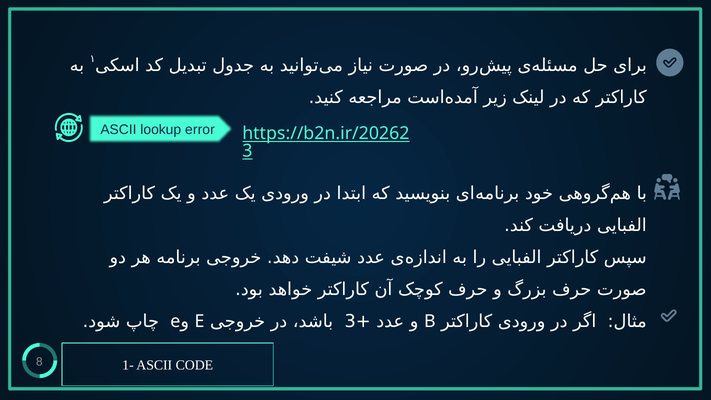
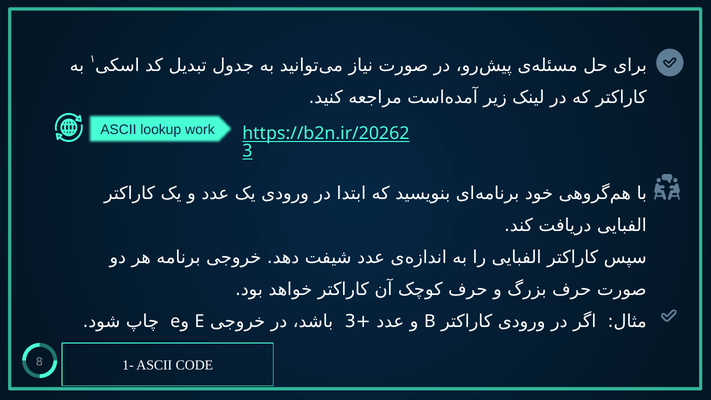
error: error -> work
